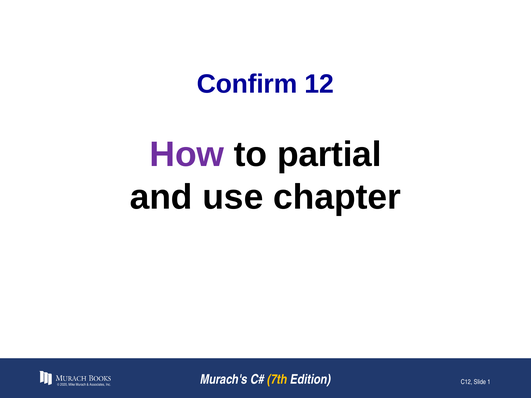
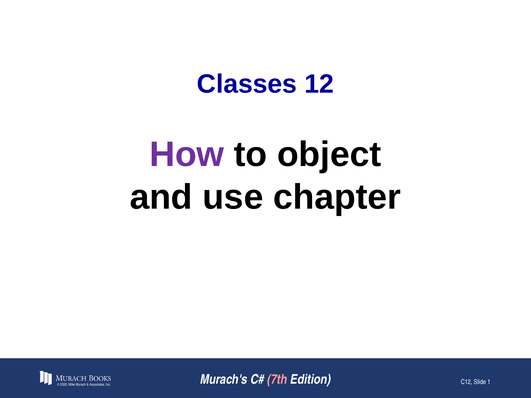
Confirm: Confirm -> Classes
partial: partial -> object
7th colour: yellow -> pink
